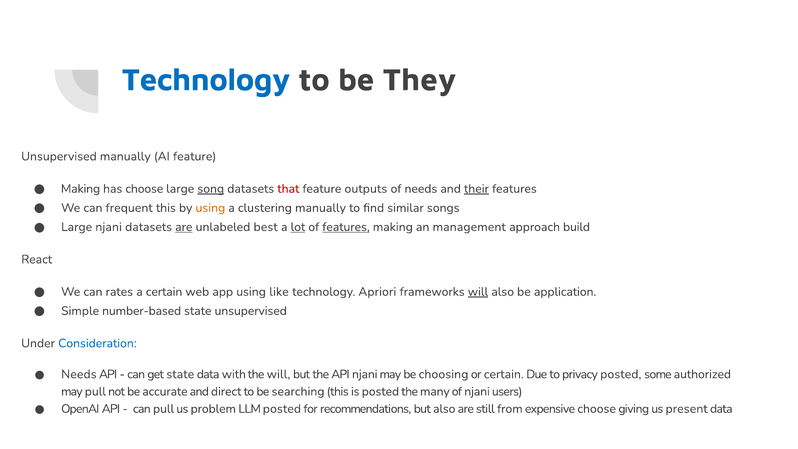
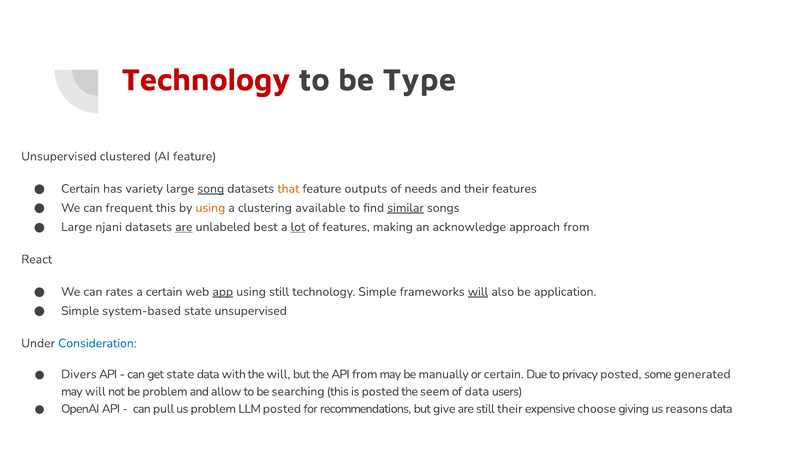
Technology at (206, 80) colour: blue -> red
They: They -> Type
Unsupervised manually: manually -> clustered
Making at (81, 189): Making -> Certain
has choose: choose -> variety
that colour: red -> orange
their at (476, 189) underline: present -> none
clustering manually: manually -> available
similar underline: none -> present
features at (346, 227) underline: present -> none
management: management -> acknowledge
approach build: build -> from
app underline: none -> present
using like: like -> still
technology Apriori: Apriori -> Simple
number-based: number-based -> system-based
Needs at (79, 374): Needs -> Divers
API njani: njani -> from
choosing: choosing -> manually
authorized: authorized -> generated
may pull: pull -> will
be accurate: accurate -> problem
direct: direct -> allow
many: many -> seem
of njani: njani -> data
but also: also -> give
still from: from -> their
present: present -> reasons
